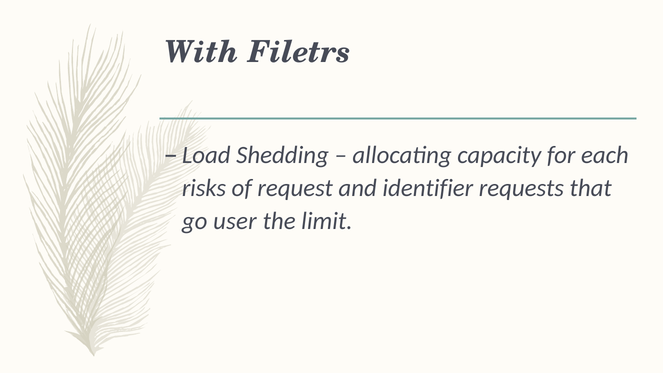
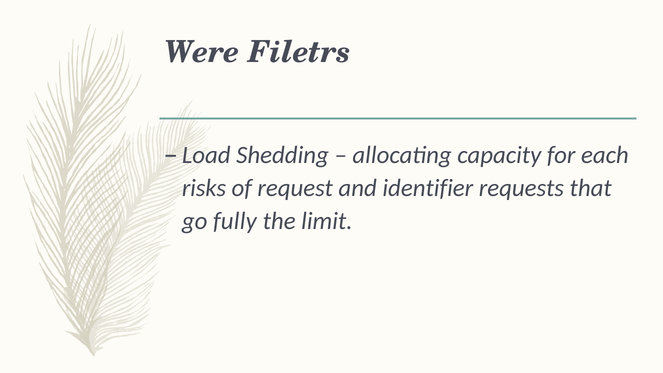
With: With -> Were
user: user -> fully
